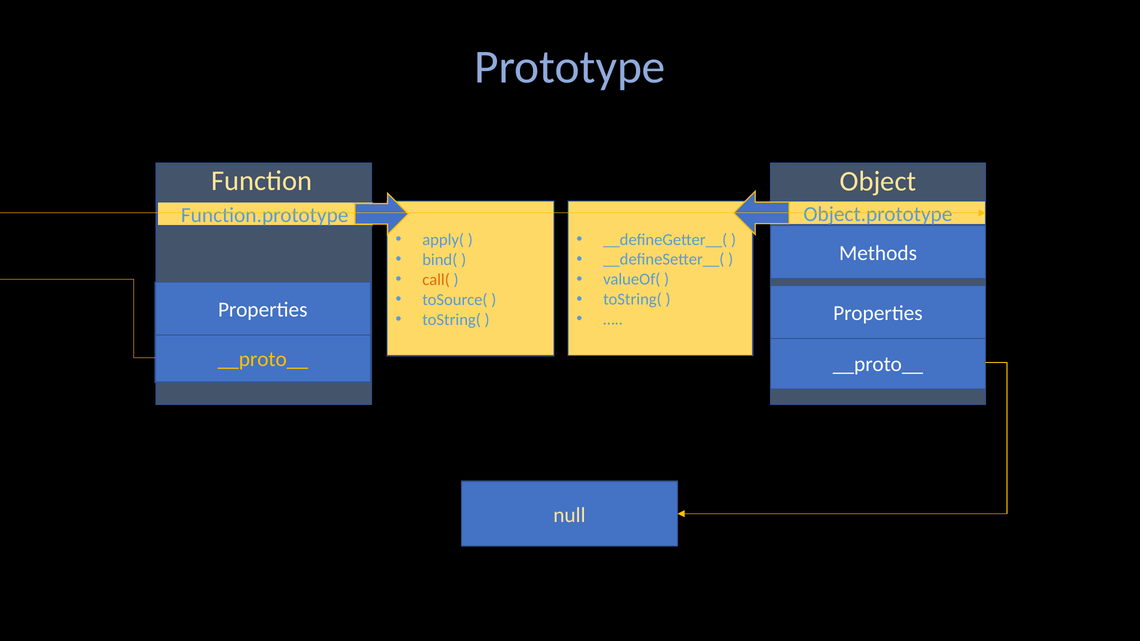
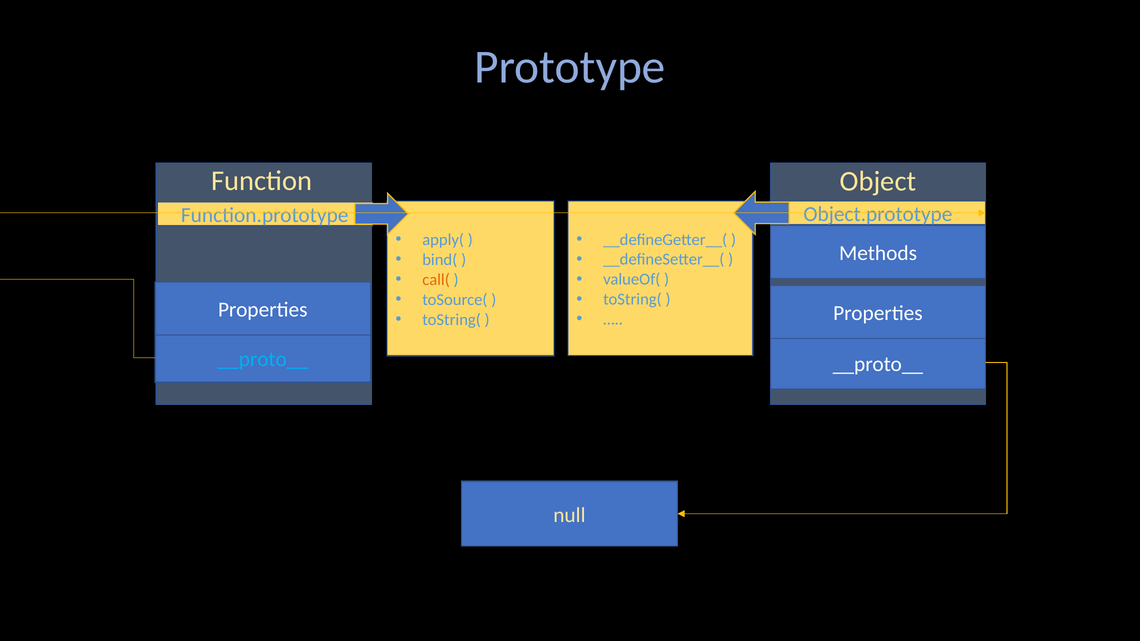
__proto__ at (263, 360) colour: yellow -> light blue
